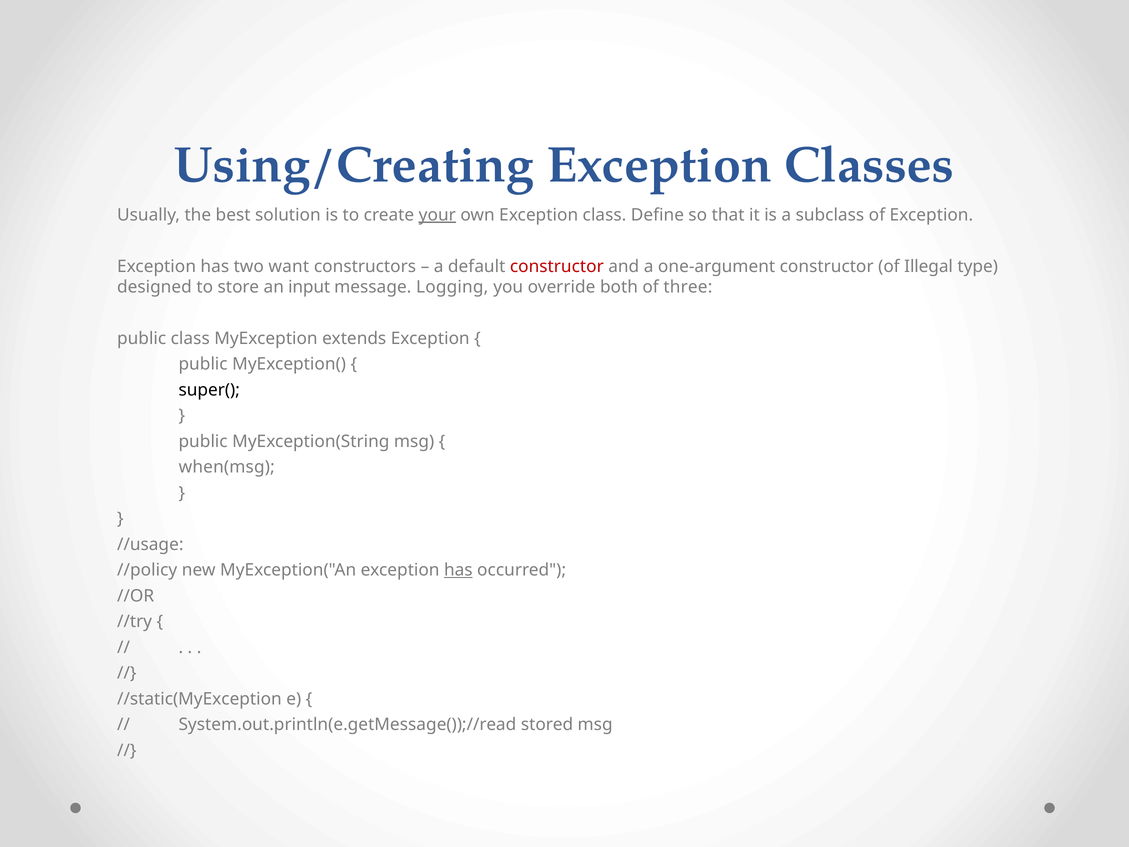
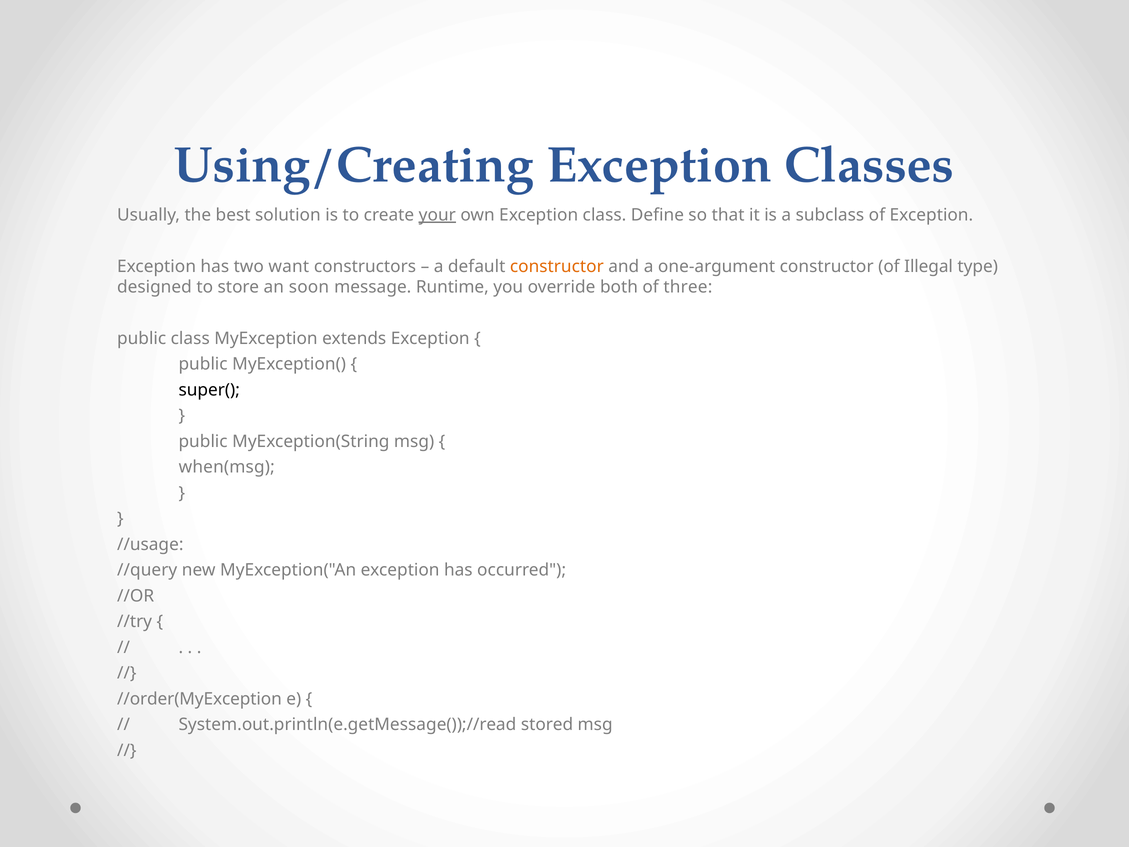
constructor at (557, 266) colour: red -> orange
input: input -> soon
Logging: Logging -> Runtime
//policy: //policy -> //query
has at (458, 570) underline: present -> none
//static(MyException: //static(MyException -> //order(MyException
